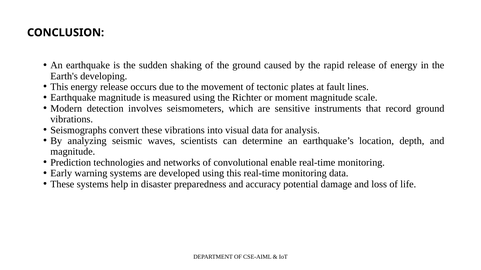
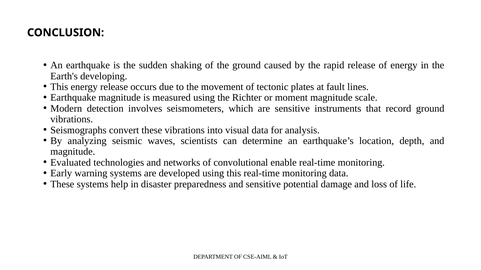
Prediction: Prediction -> Evaluated
and accuracy: accuracy -> sensitive
